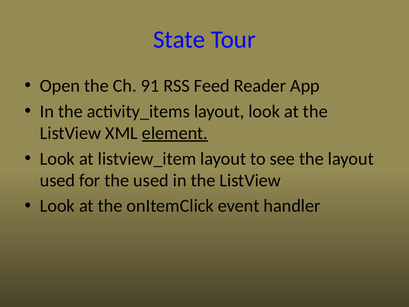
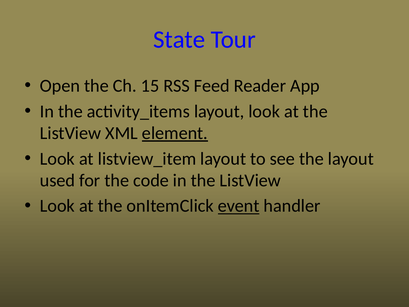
91: 91 -> 15
the used: used -> code
event underline: none -> present
